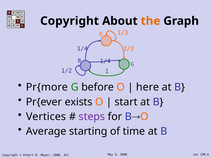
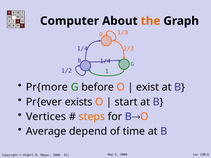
Copyright at (70, 21): Copyright -> Computer
here: here -> exist
steps colour: purple -> orange
starting: starting -> depend
